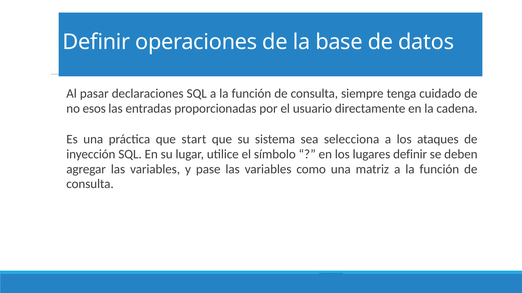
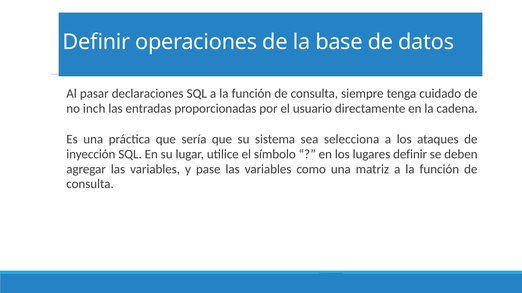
esos: esos -> inch
start: start -> sería
